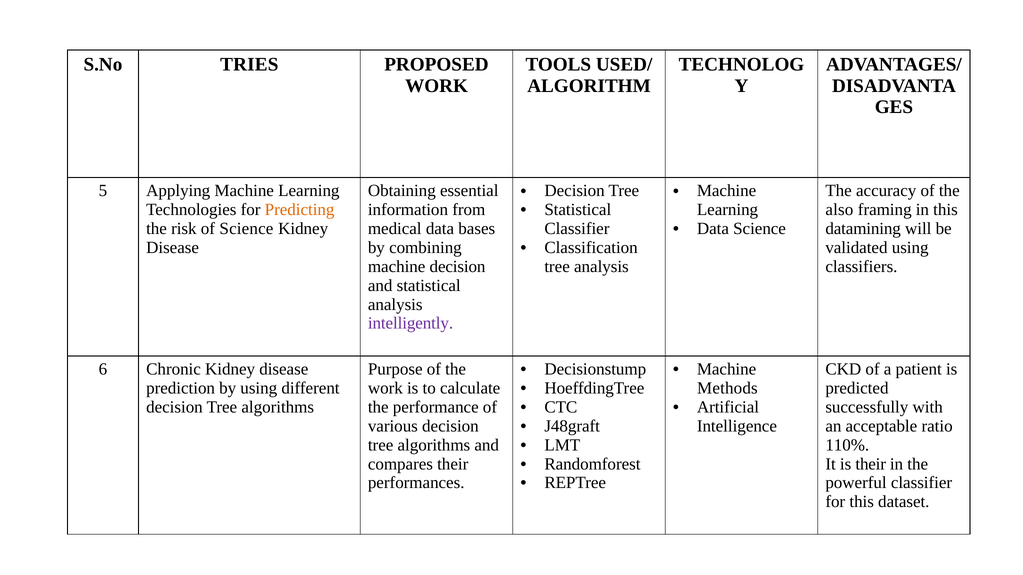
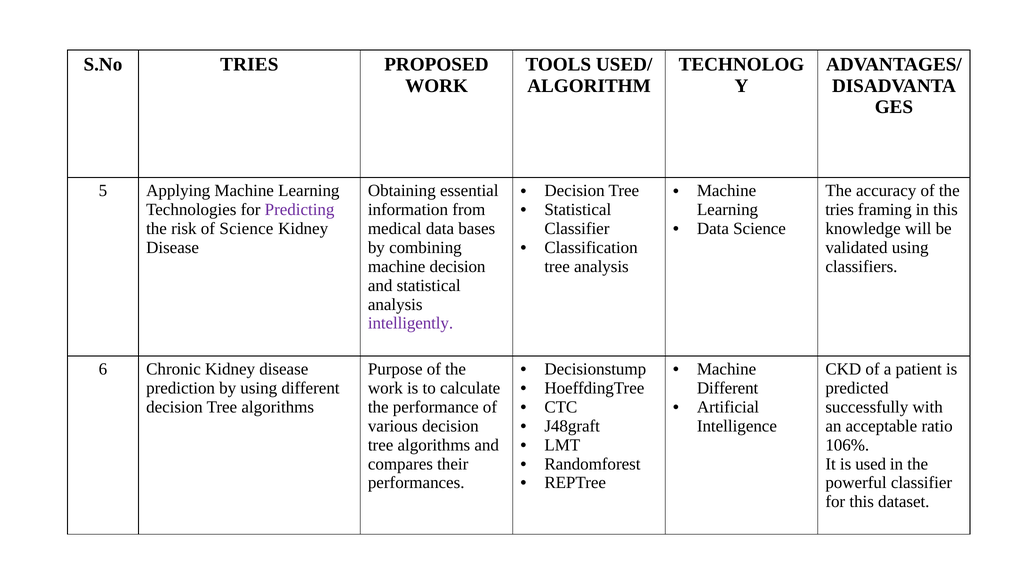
Predicting colour: orange -> purple
also at (839, 210): also -> tries
datamining: datamining -> knowledge
Methods at (727, 388): Methods -> Different
110%: 110% -> 106%
is their: their -> used
